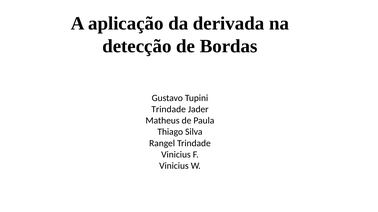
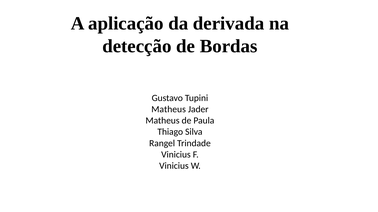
Trindade at (169, 110): Trindade -> Matheus
